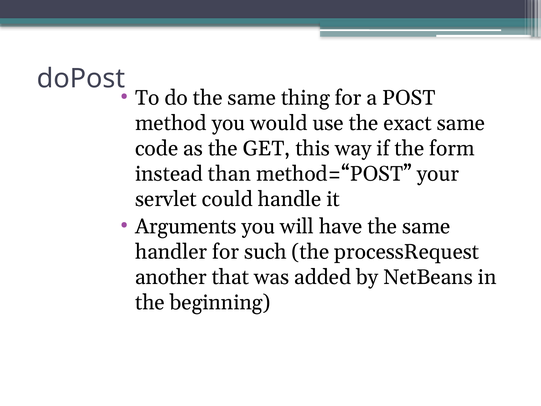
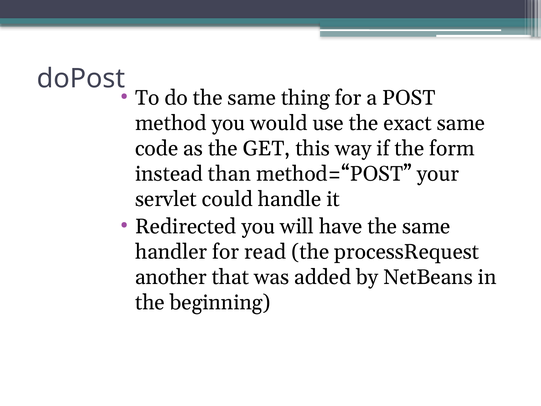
Arguments: Arguments -> Redirected
such: such -> read
